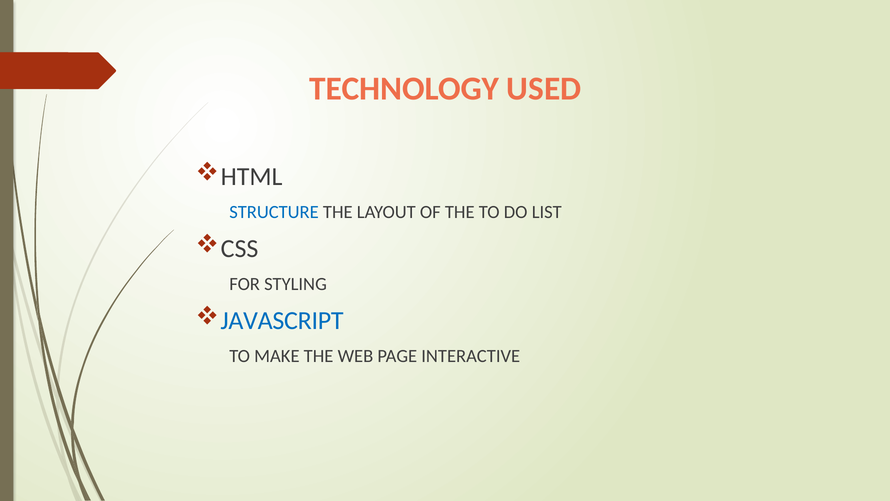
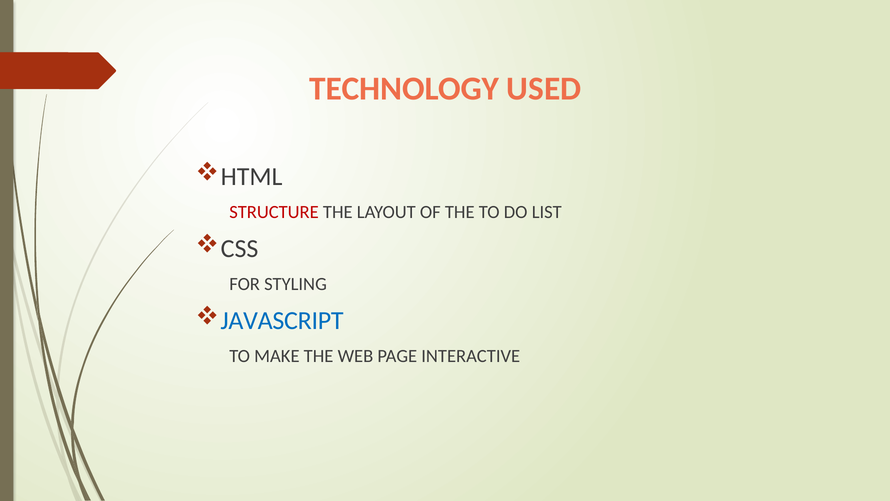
STRUCTURE colour: blue -> red
